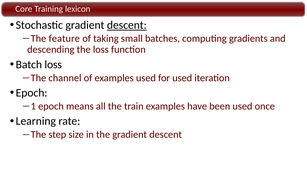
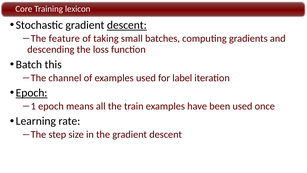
Batch loss: loss -> this
for used: used -> label
Epoch at (32, 93) underline: none -> present
